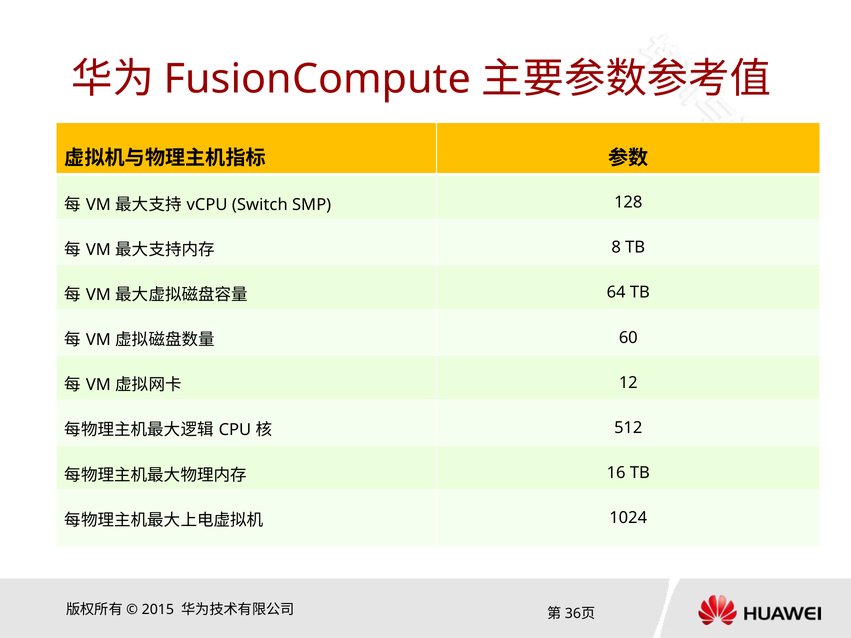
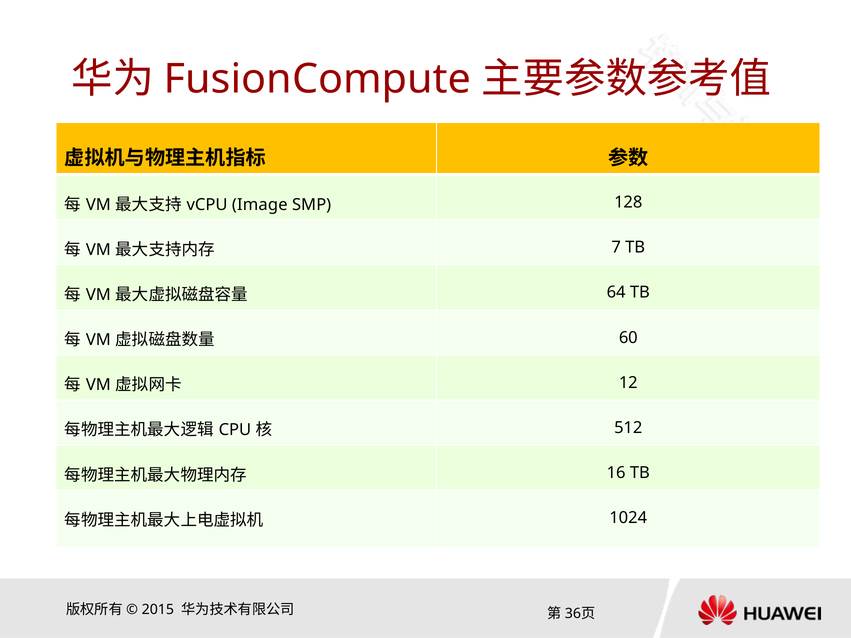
Switch: Switch -> Image
8: 8 -> 7
